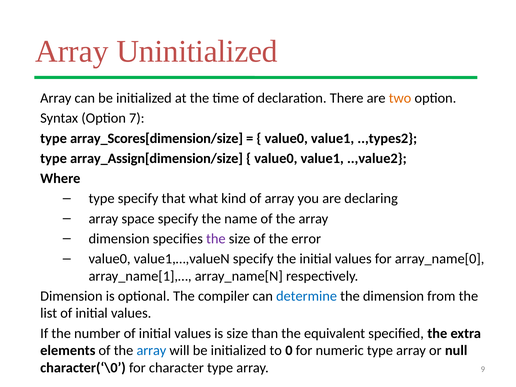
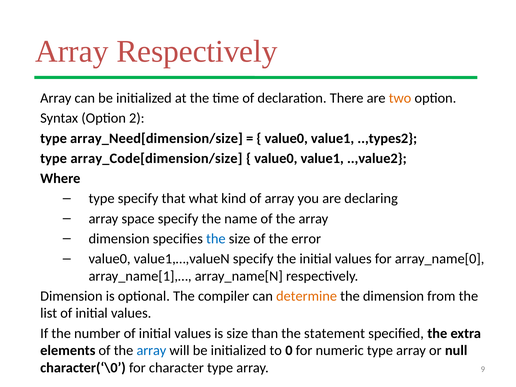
Array Uninitialized: Uninitialized -> Respectively
7: 7 -> 2
array_Scores[dimension/size: array_Scores[dimension/size -> array_Need[dimension/size
array_Assign[dimension/size: array_Assign[dimension/size -> array_Code[dimension/size
the at (216, 239) colour: purple -> blue
determine colour: blue -> orange
equivalent: equivalent -> statement
